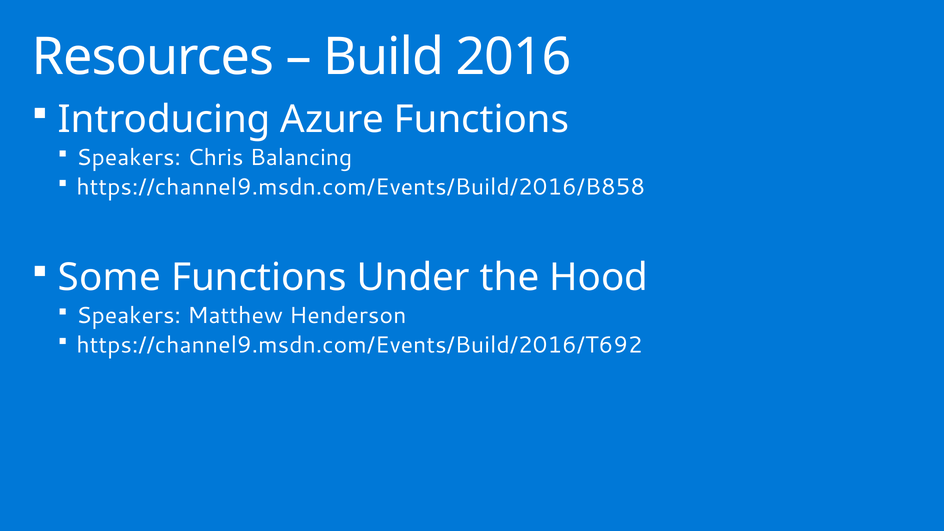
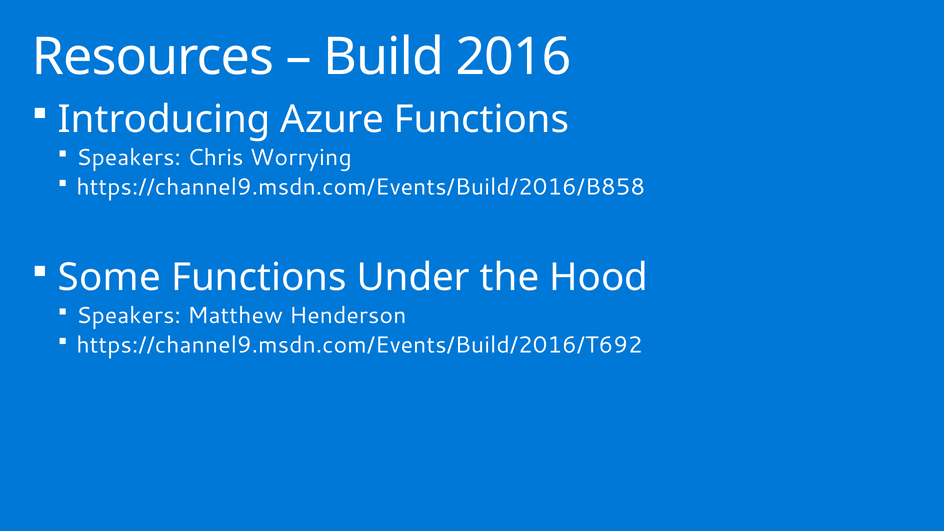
Balancing: Balancing -> Worrying
